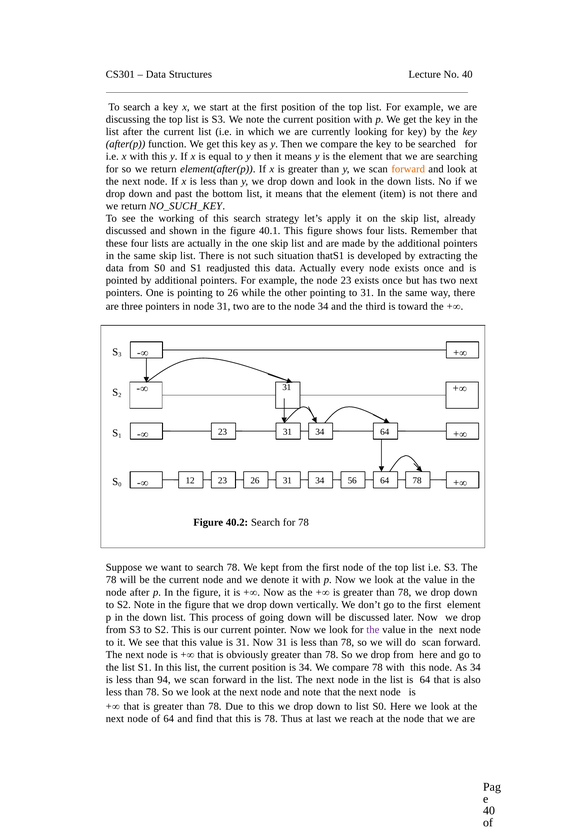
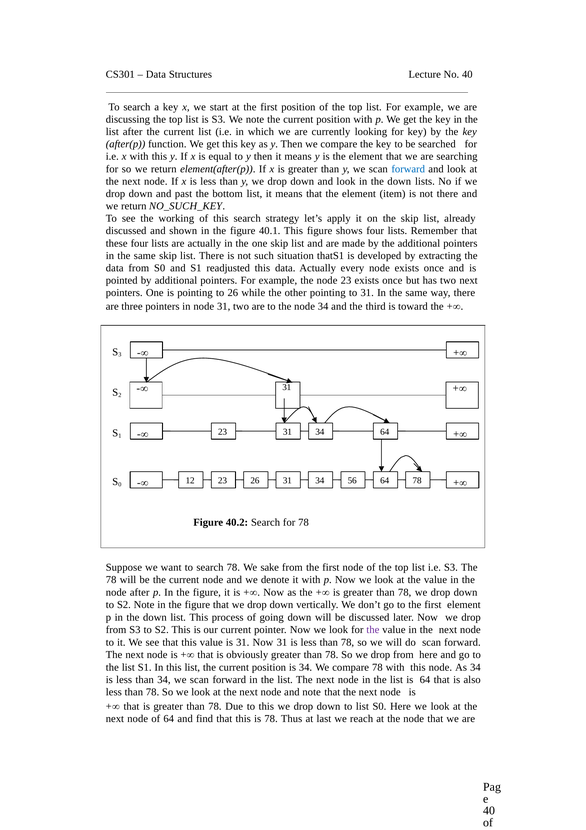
forward at (408, 169) colour: orange -> blue
kept: kept -> sake
than 94: 94 -> 34
